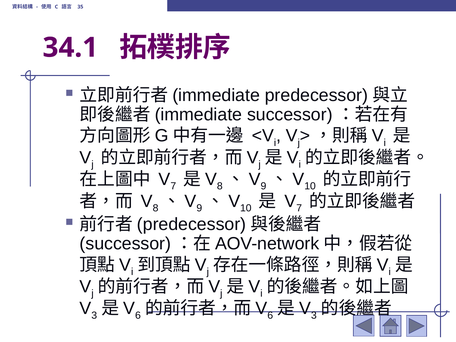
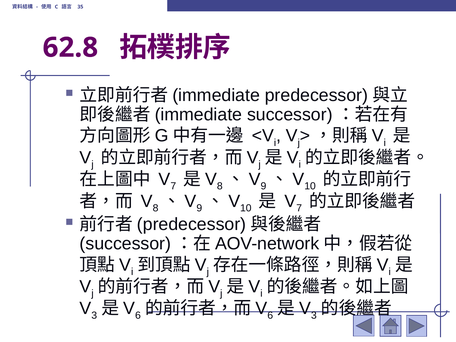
34.1: 34.1 -> 62.8
